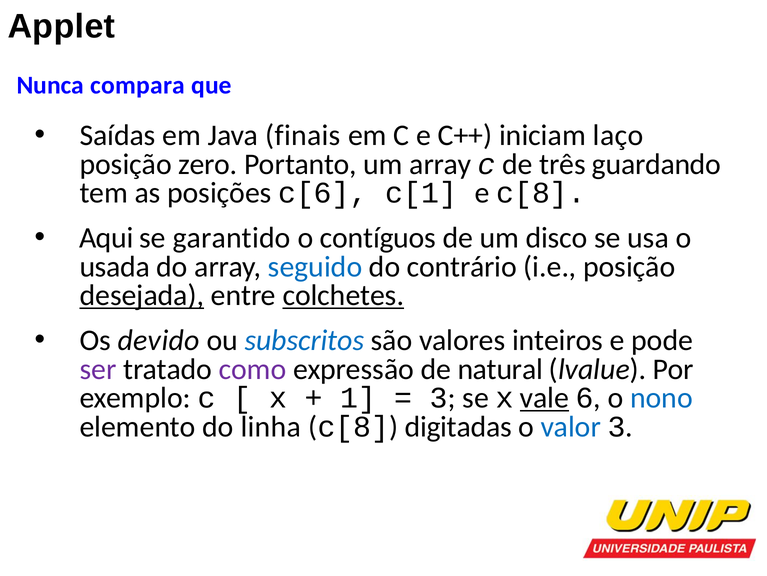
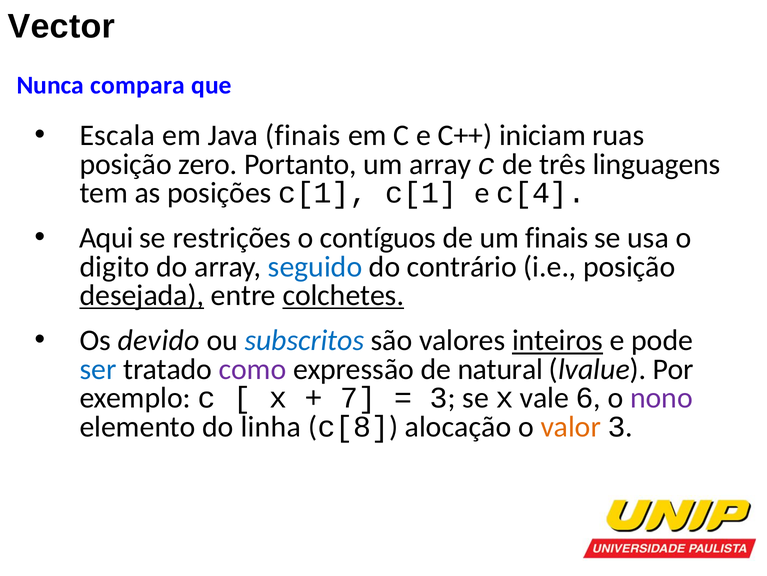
Applet: Applet -> Vector
Saídas: Saídas -> Escala
laço: laço -> ruas
guardando: guardando -> linguagens
posições c[6: c[6 -> c[1
e c[8: c[8 -> c[4
garantido: garantido -> restrições
um disco: disco -> finais
usada: usada -> digito
inteiros underline: none -> present
ser colour: purple -> blue
1: 1 -> 7
vale underline: present -> none
nono colour: blue -> purple
digitadas: digitadas -> alocação
valor colour: blue -> orange
